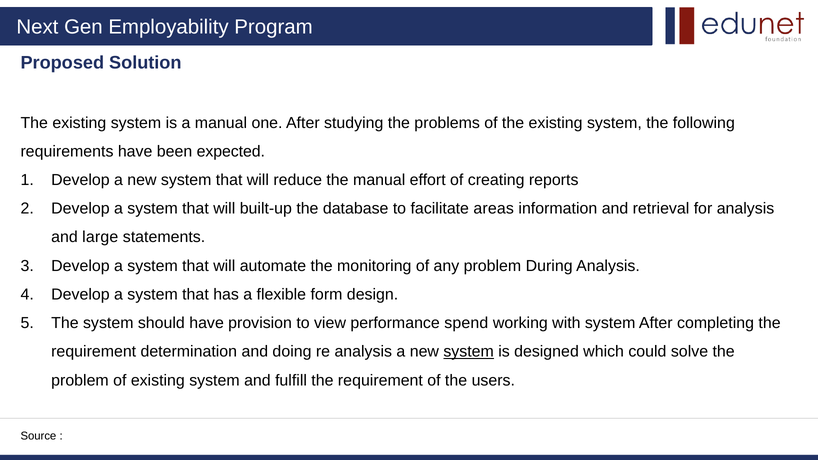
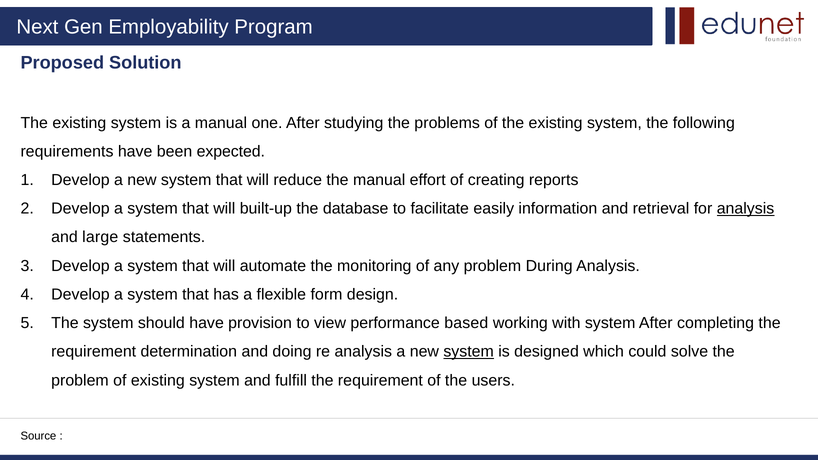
areas: areas -> easily
analysis at (746, 209) underline: none -> present
spend: spend -> based
